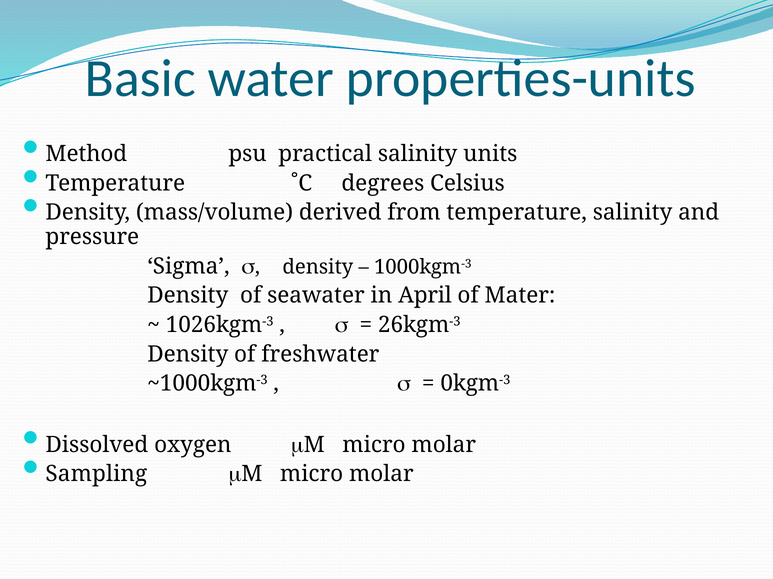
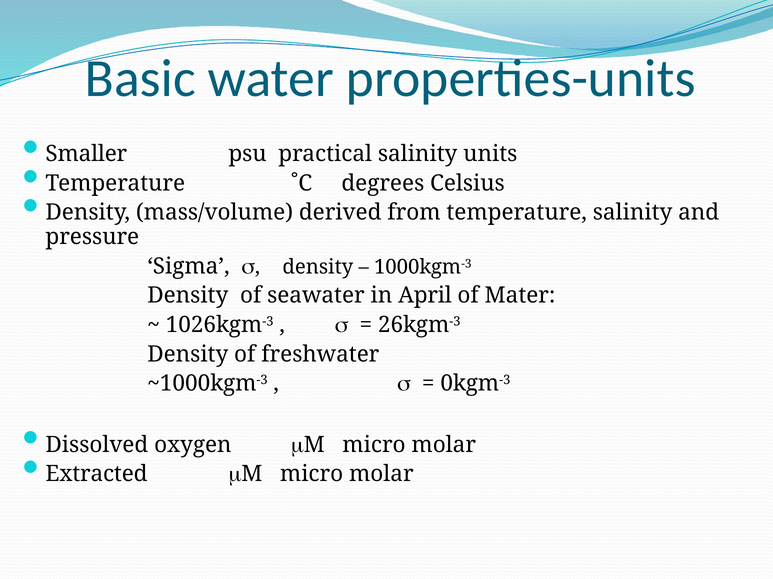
Method: Method -> Smaller
Sampling: Sampling -> Extracted
